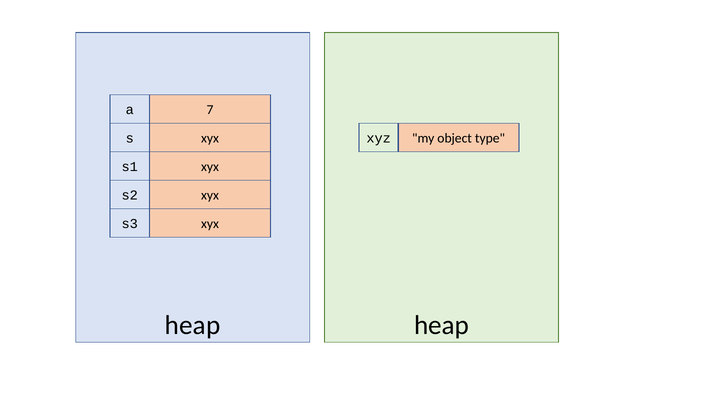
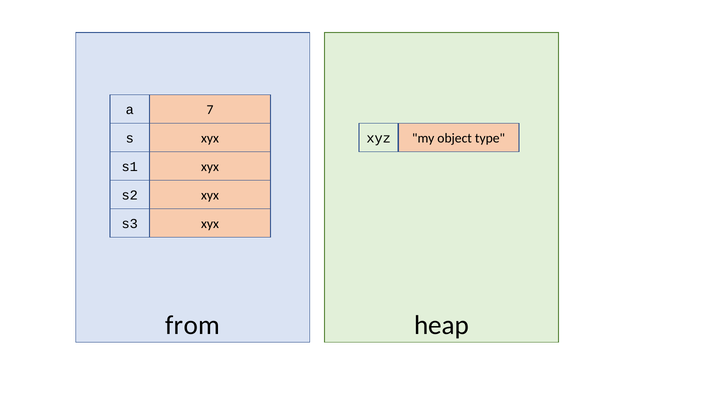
heap at (193, 325): heap -> from
